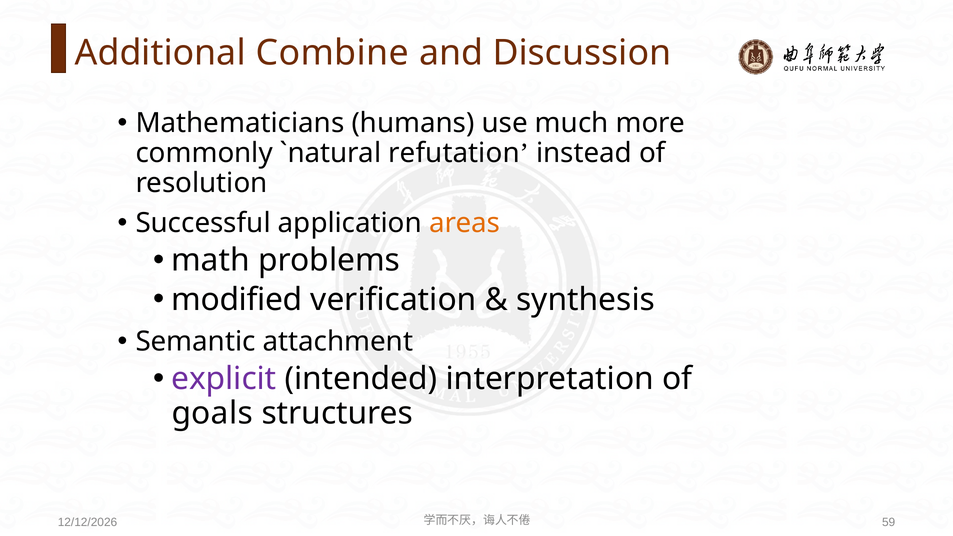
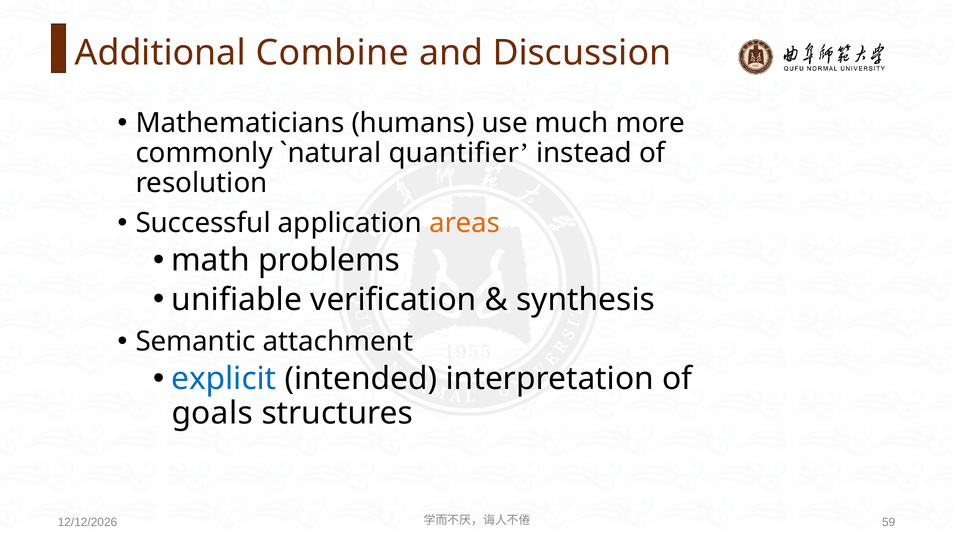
refutation: refutation -> quantifier
modified: modified -> unifiable
explicit colour: purple -> blue
